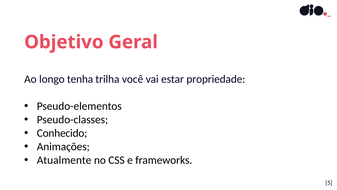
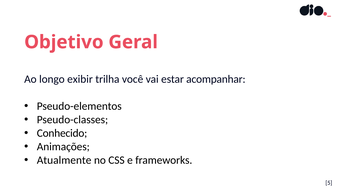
tenha: tenha -> exibir
propriedade: propriedade -> acompanhar
